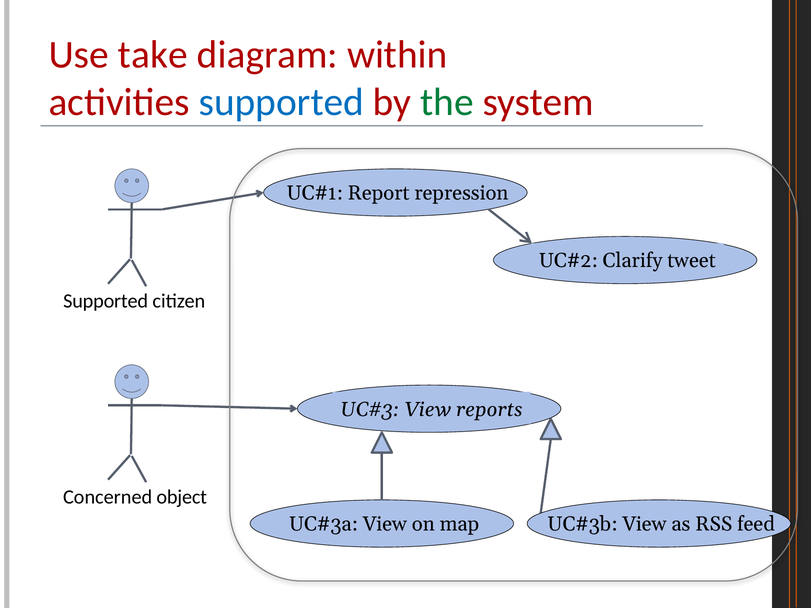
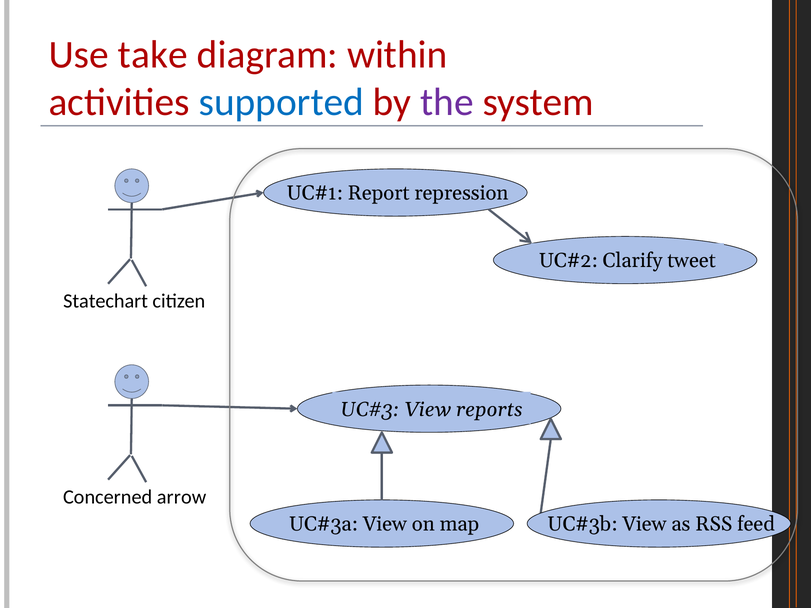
the colour: green -> purple
Supported at (106, 301): Supported -> Statechart
object: object -> arrow
